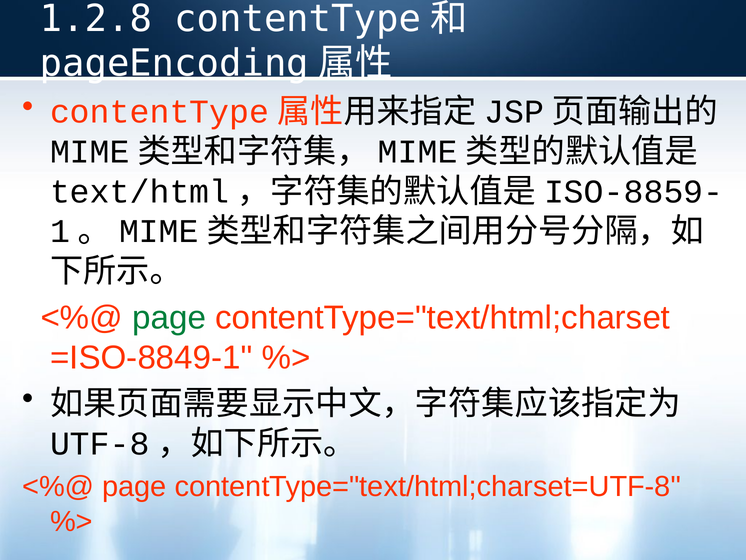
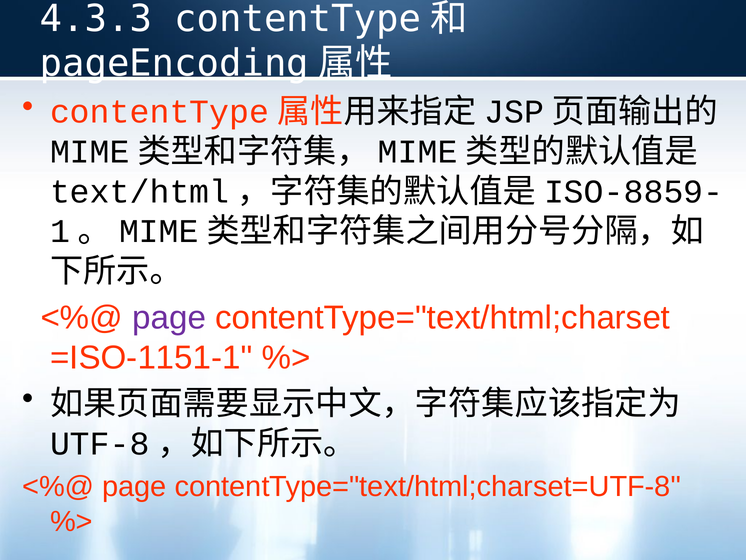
1.2.8: 1.2.8 -> 4.3.3
page at (169, 317) colour: green -> purple
=ISO-8849-1: =ISO-8849-1 -> =ISO-1151-1
